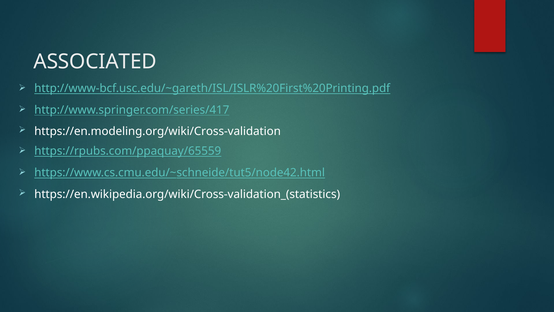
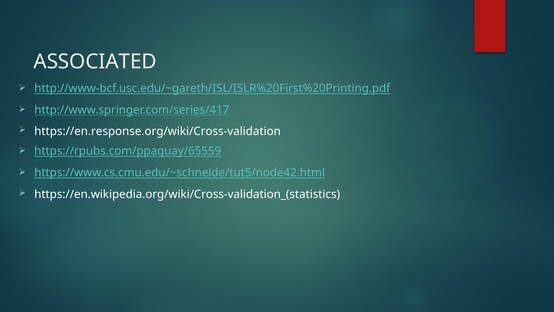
https://en.modeling.org/wiki/Cross-validation: https://en.modeling.org/wiki/Cross-validation -> https://en.response.org/wiki/Cross-validation
